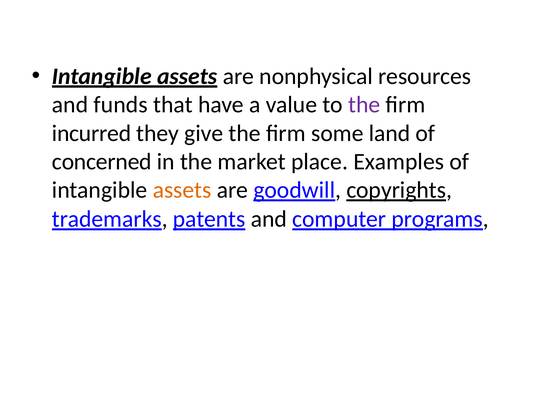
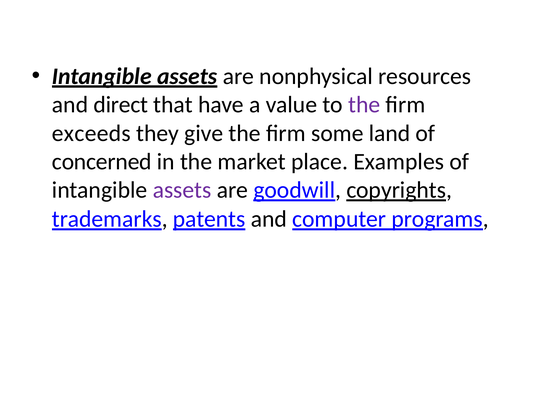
funds: funds -> direct
incurred: incurred -> exceeds
assets at (182, 190) colour: orange -> purple
